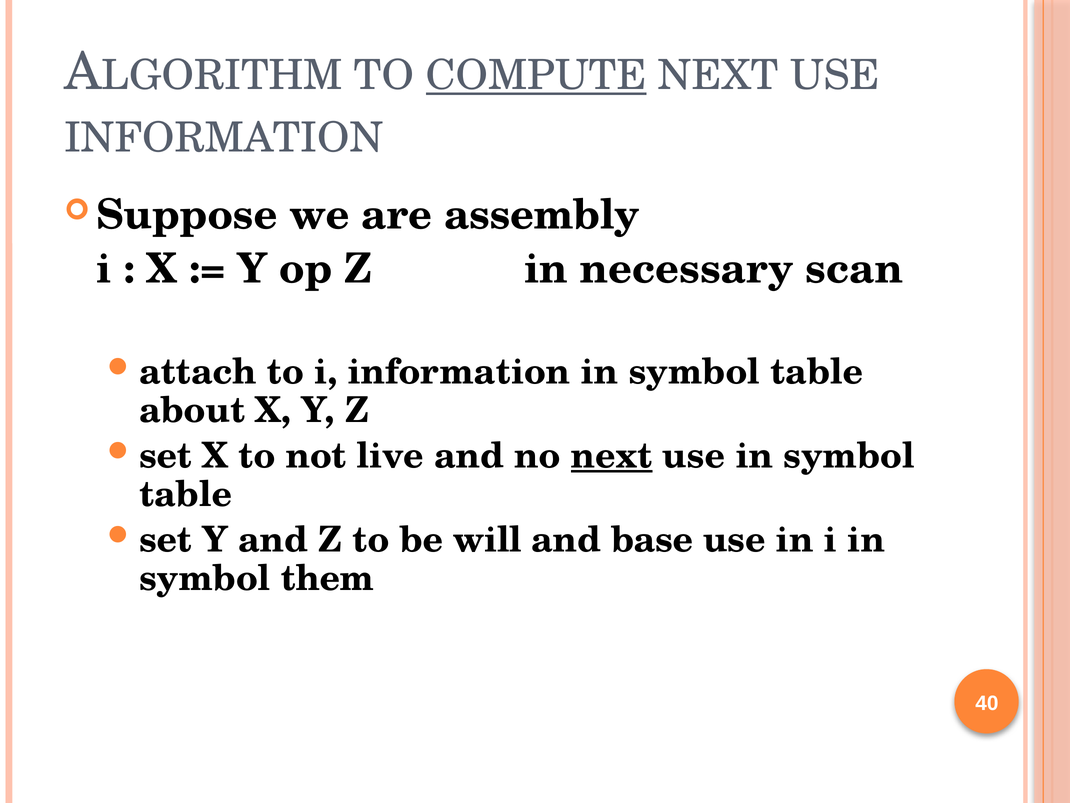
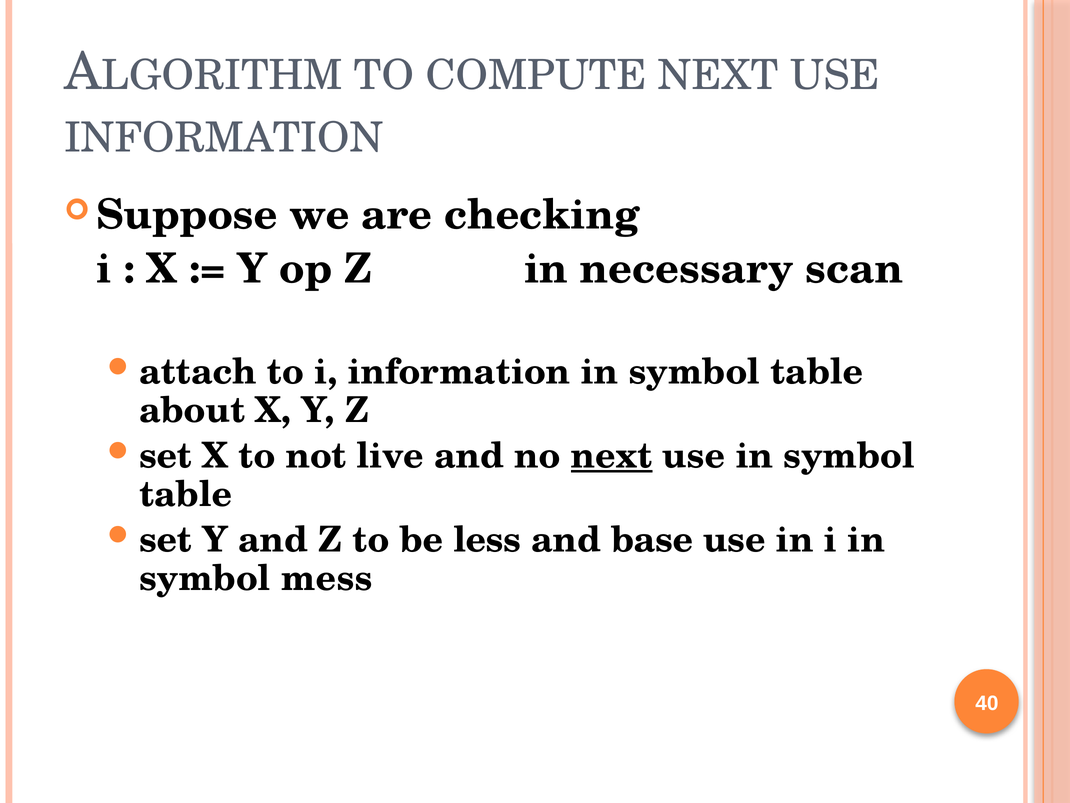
COMPUTE underline: present -> none
assembly: assembly -> checking
will: will -> less
them: them -> mess
